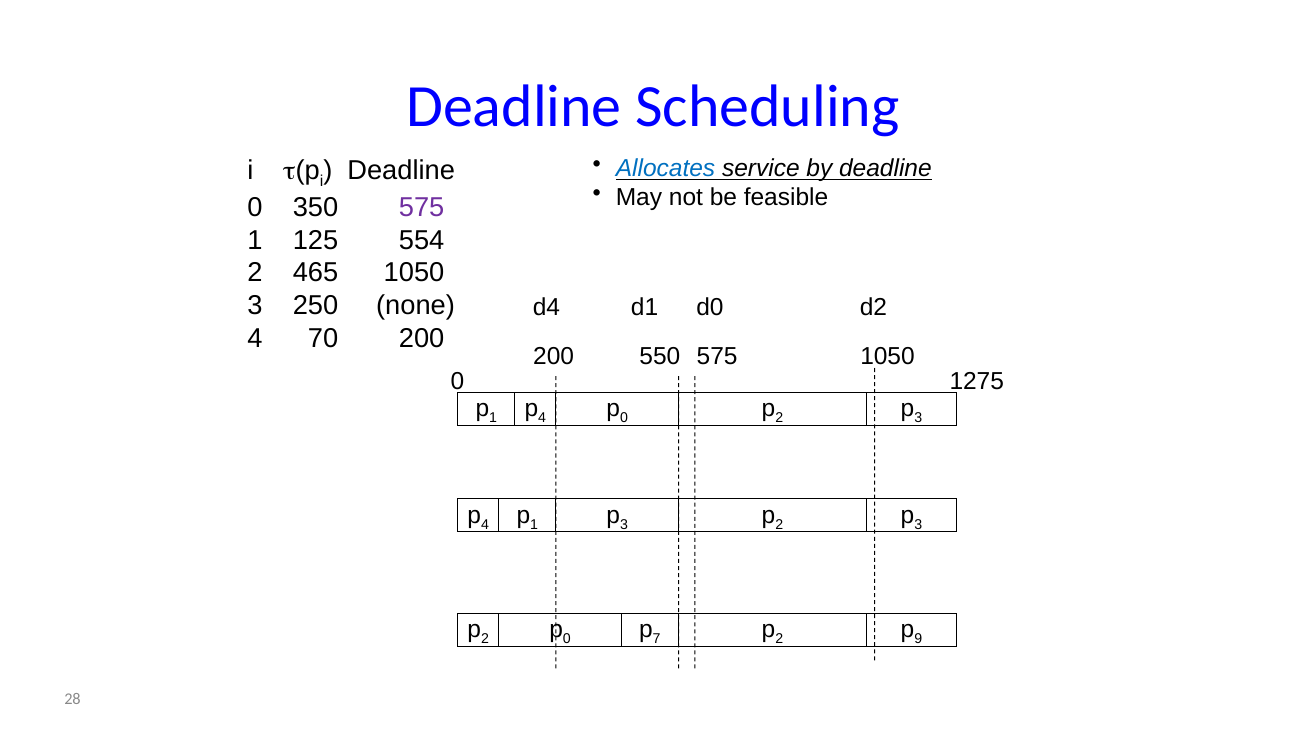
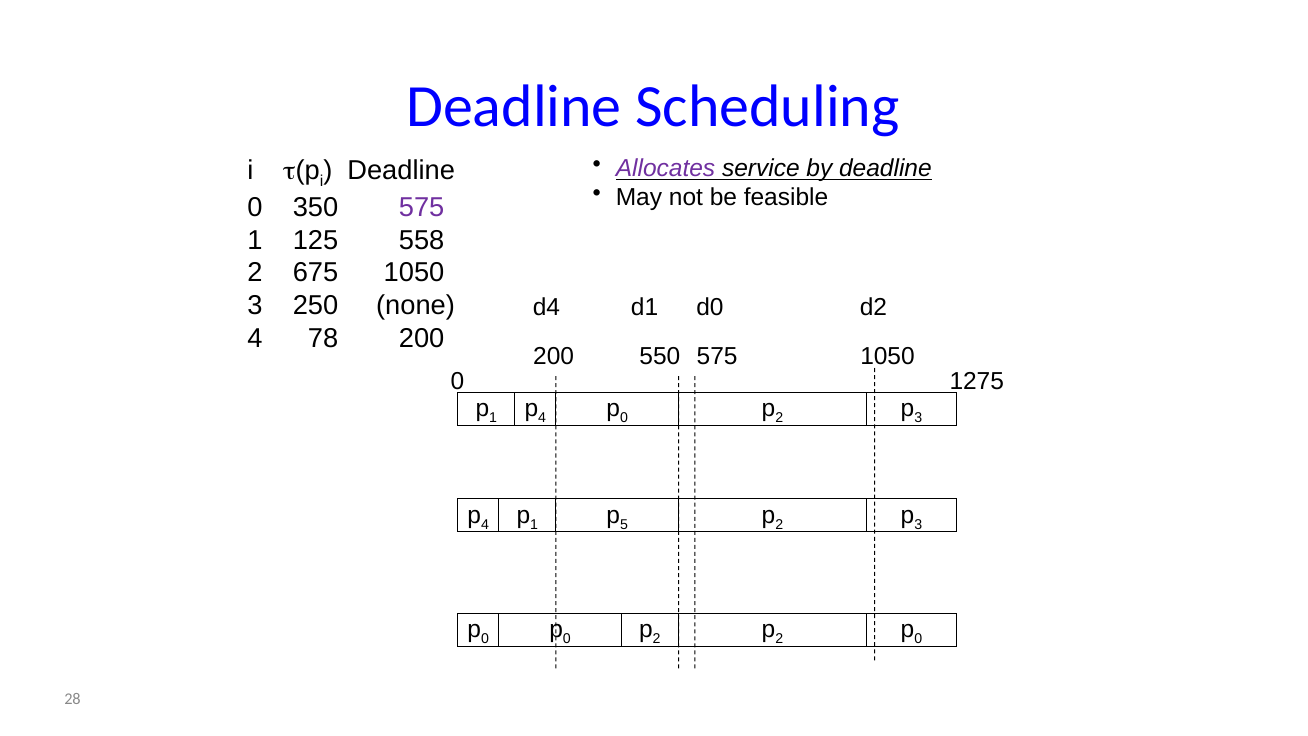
Allocates colour: blue -> purple
554: 554 -> 558
465: 465 -> 675
70: 70 -> 78
3 at (624, 524): 3 -> 5
2 at (485, 639): 2 -> 0
7 at (657, 639): 7 -> 2
9 at (918, 639): 9 -> 0
